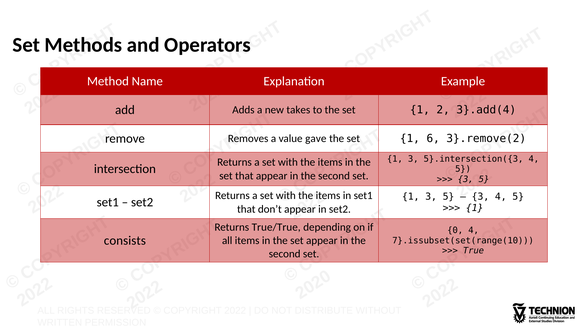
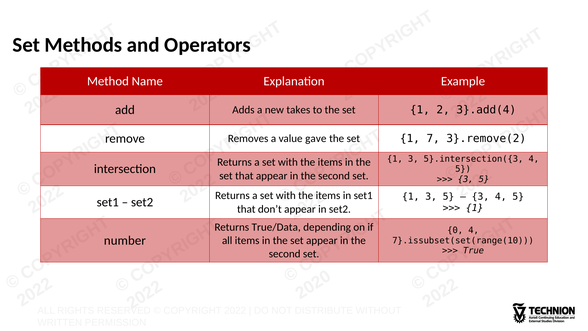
6: 6 -> 7
True/True: True/True -> True/Data
consists: consists -> number
